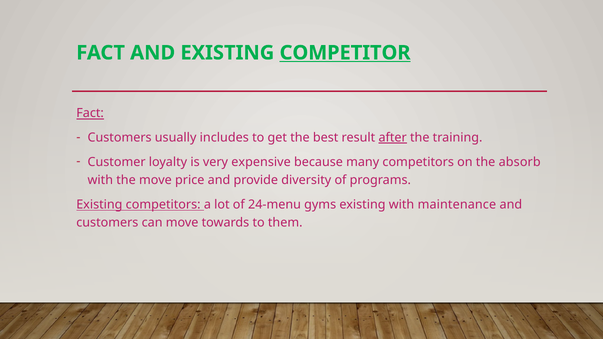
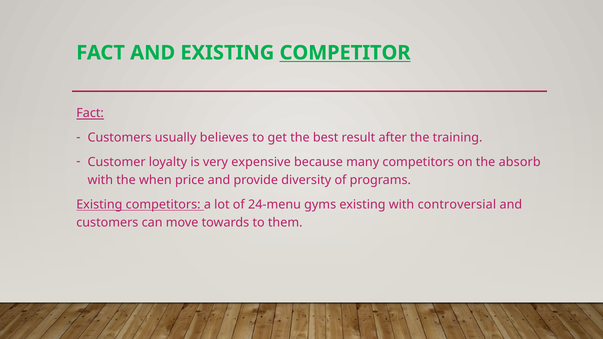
includes: includes -> believes
after underline: present -> none
the move: move -> when
maintenance: maintenance -> controversial
